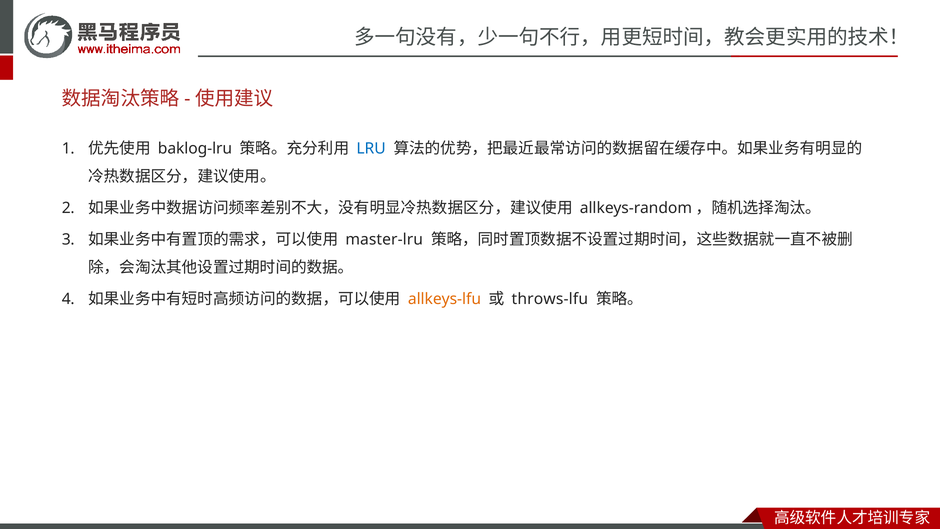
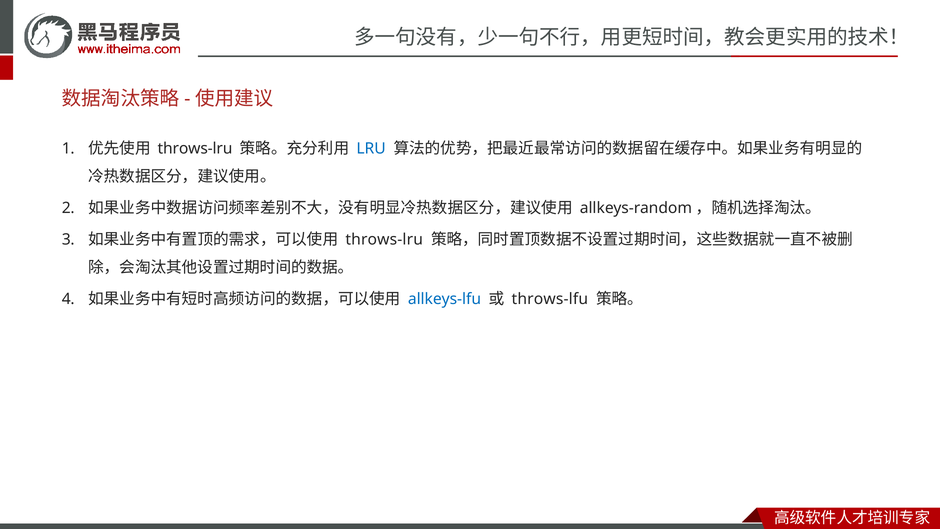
baklog-lru at (195, 149): baklog-lru -> throws-lru
master-lru at (384, 239): master-lru -> throws-lru
allkeys-lfu colour: orange -> blue
